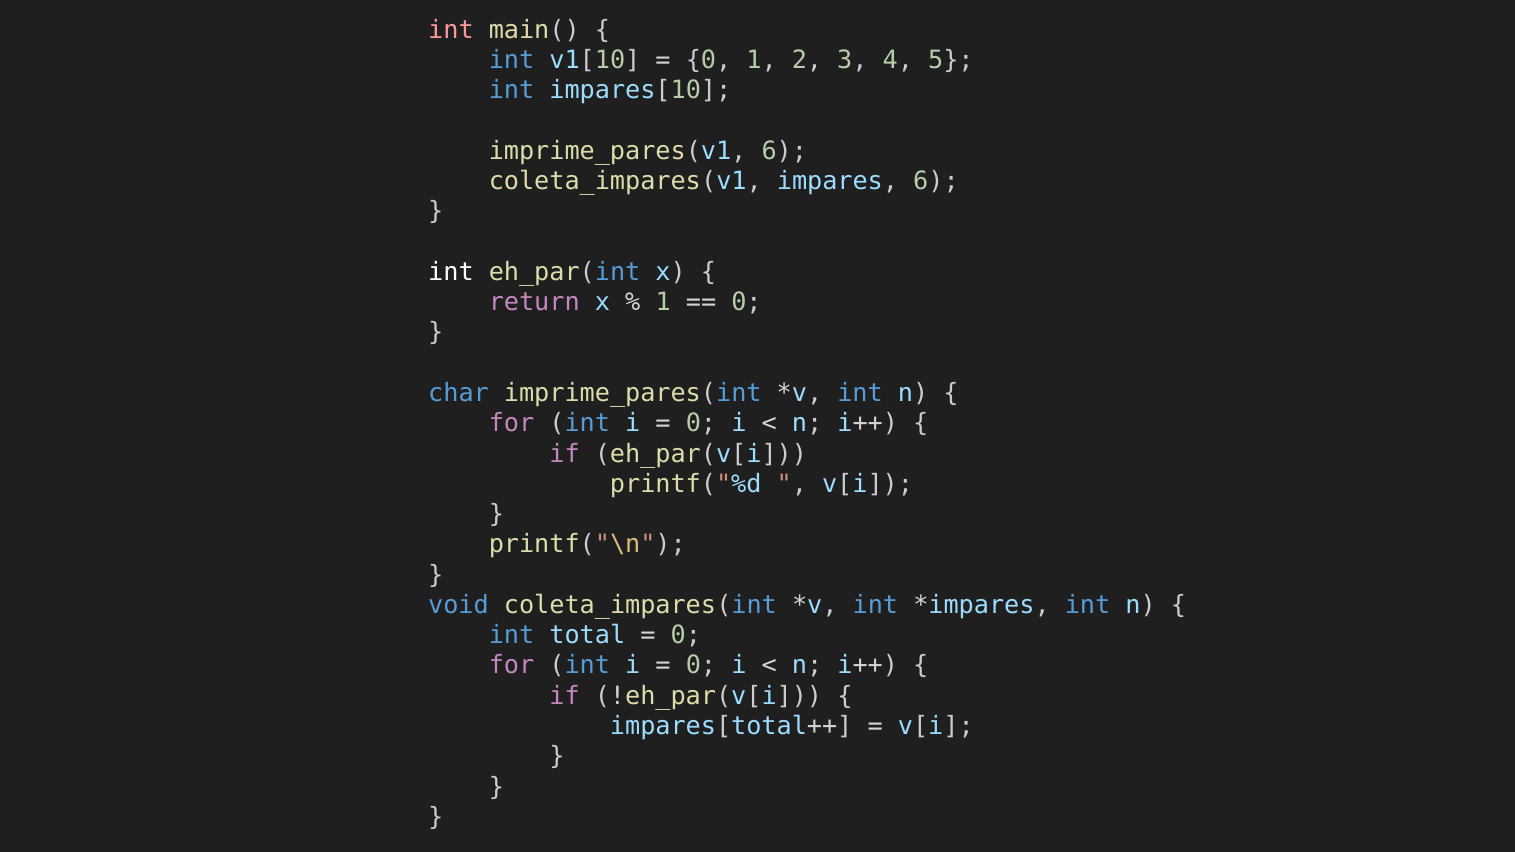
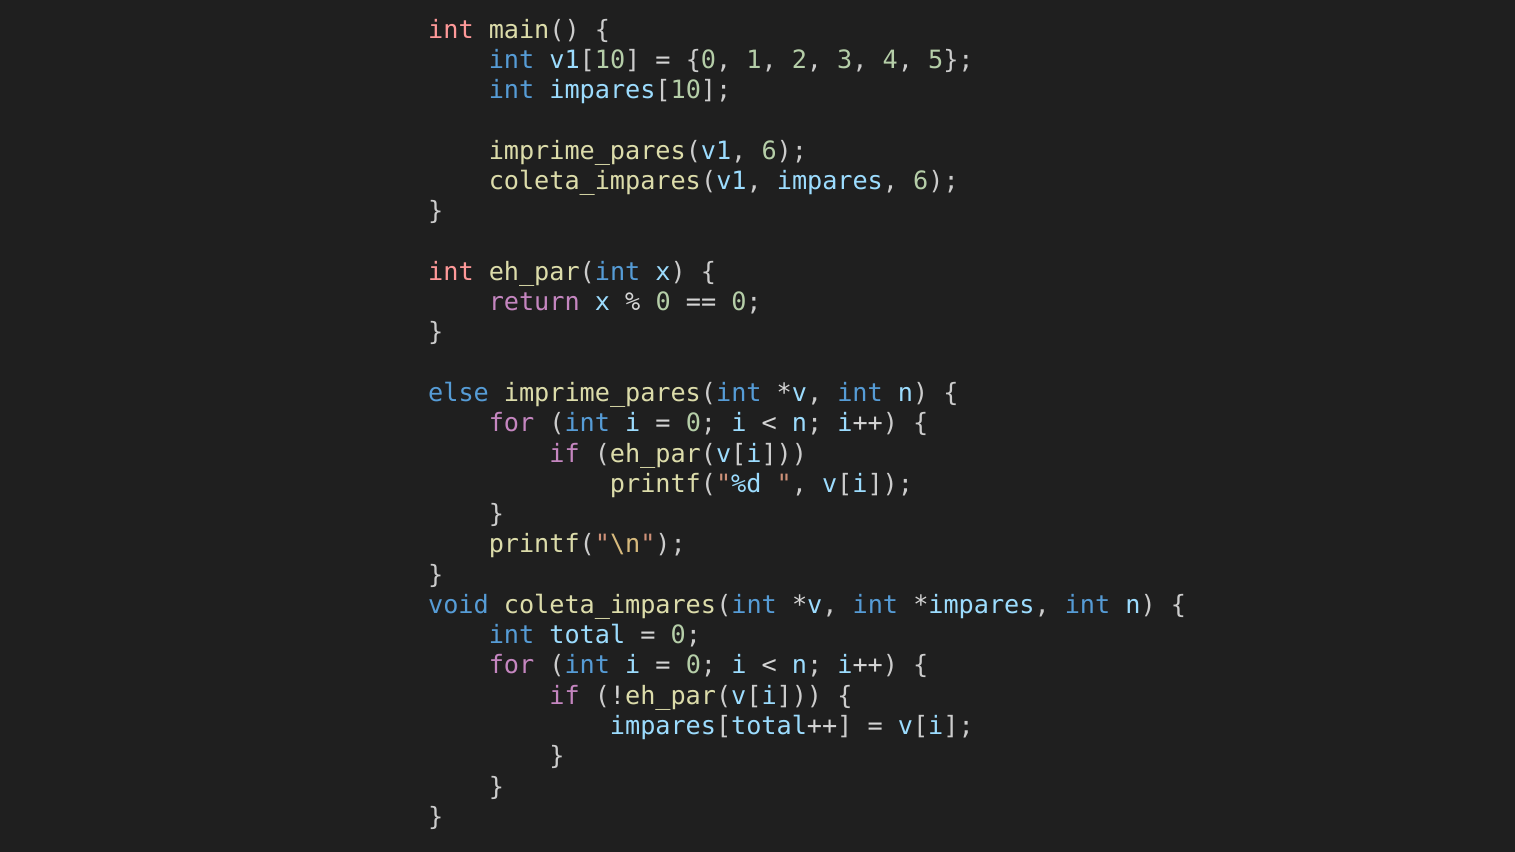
int at (451, 272) colour: white -> pink
1 at (663, 302): 1 -> 0
char: char -> else
